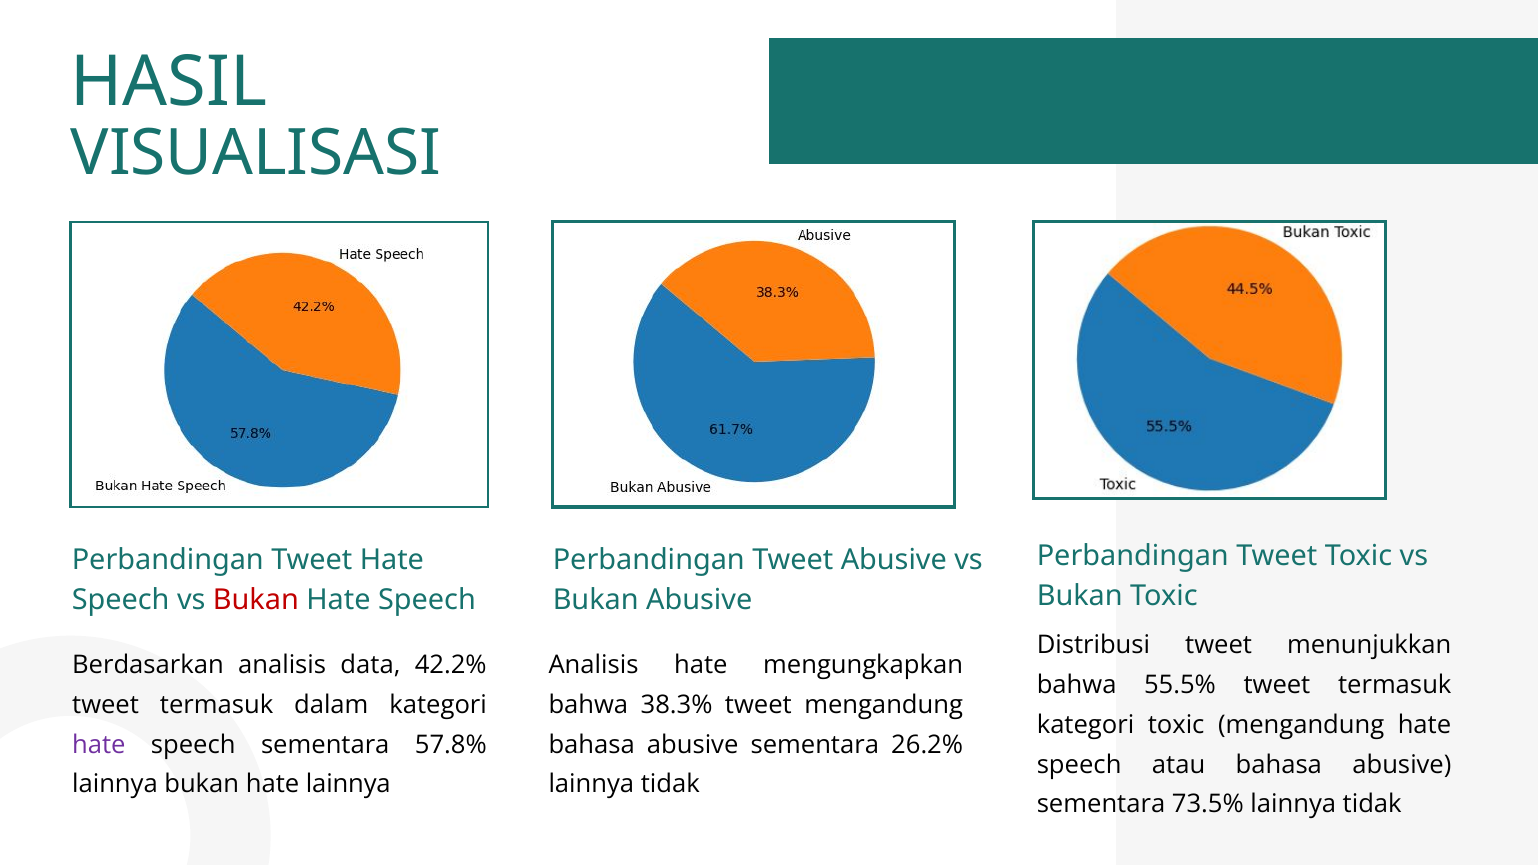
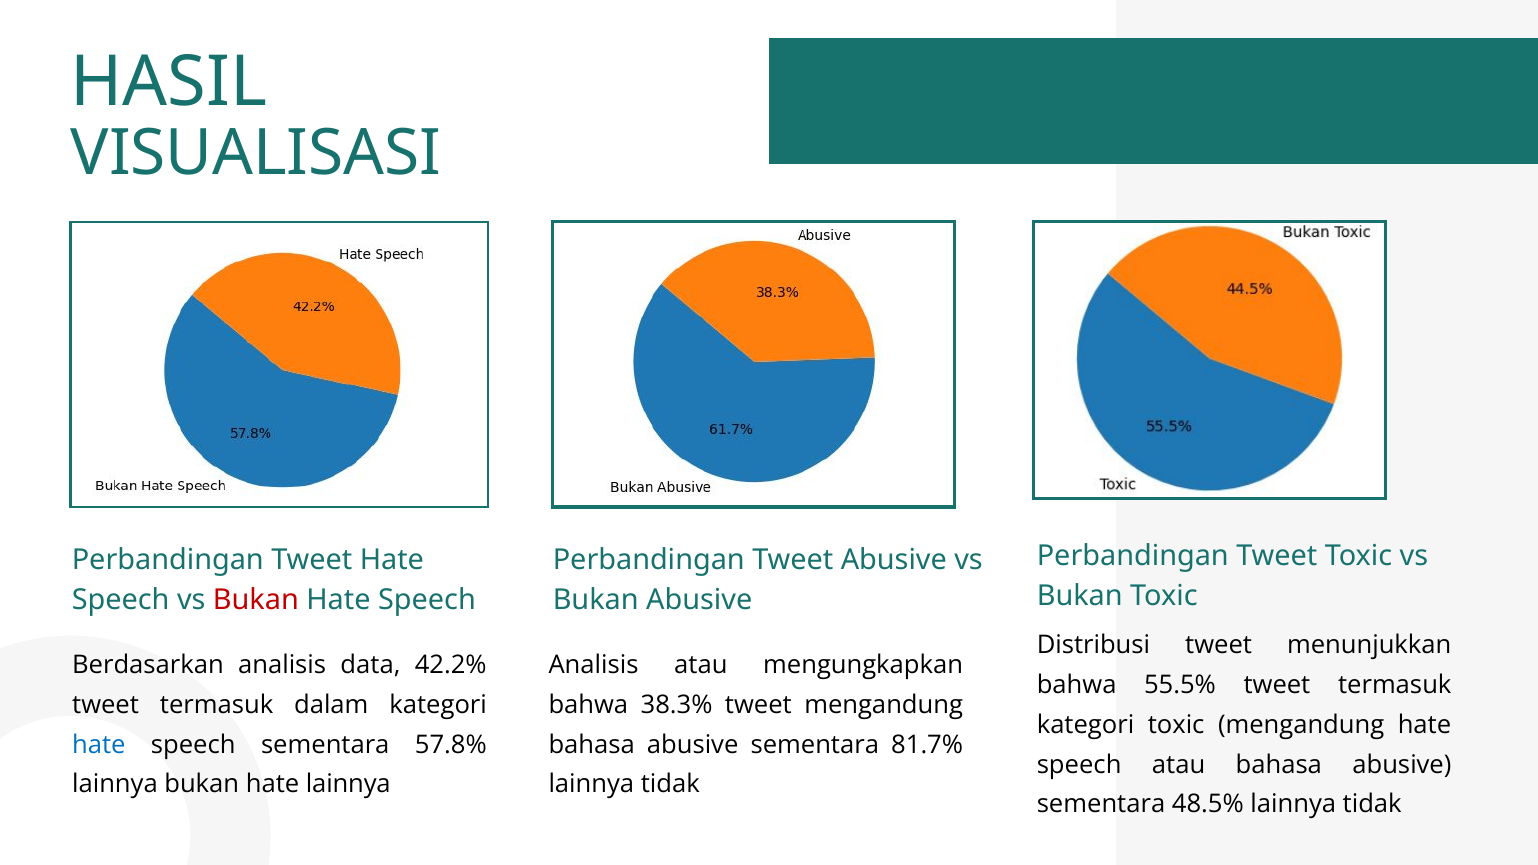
Analisis hate: hate -> atau
hate at (99, 745) colour: purple -> blue
26.2%: 26.2% -> 81.7%
73.5%: 73.5% -> 48.5%
